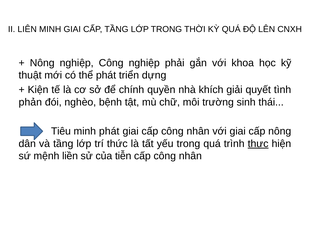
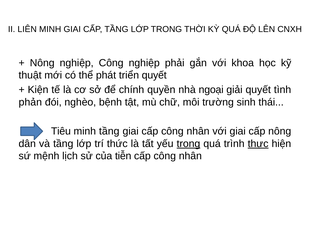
triển dựng: dựng -> quyết
khích: khích -> ngoại
minh phát: phát -> tầng
trong at (188, 143) underline: none -> present
liền: liền -> lịch
